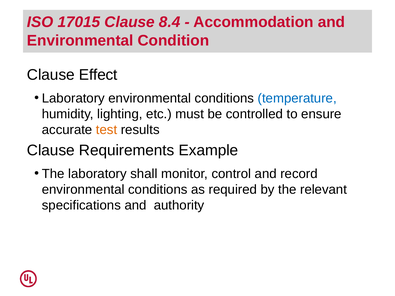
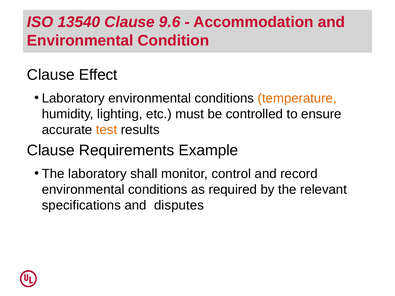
17015: 17015 -> 13540
8.4: 8.4 -> 9.6
temperature colour: blue -> orange
authority: authority -> disputes
